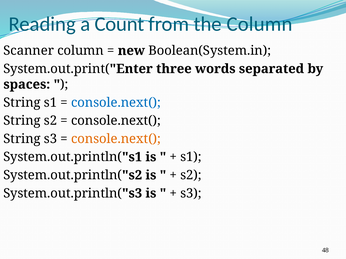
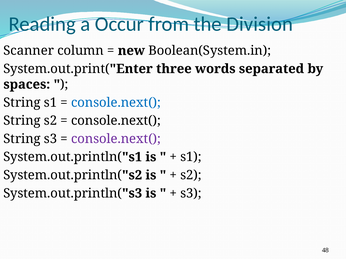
Count: Count -> Occur
the Column: Column -> Division
console.next( at (116, 139) colour: orange -> purple
